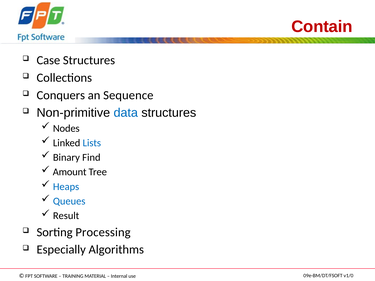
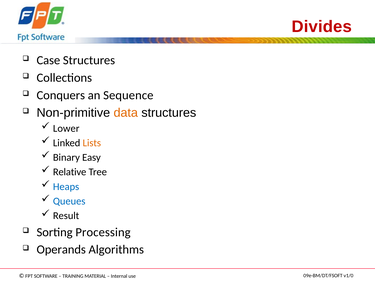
Contain: Contain -> Divides
data colour: blue -> orange
Nodes: Nodes -> Lower
Lists colour: blue -> orange
Find: Find -> Easy
Amount: Amount -> Relative
Especially: Especially -> Operands
